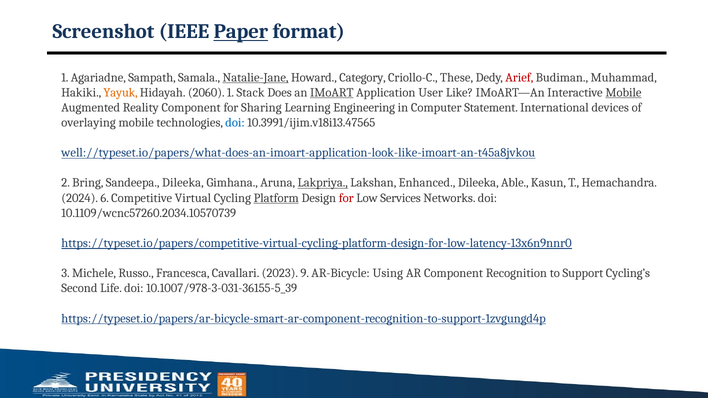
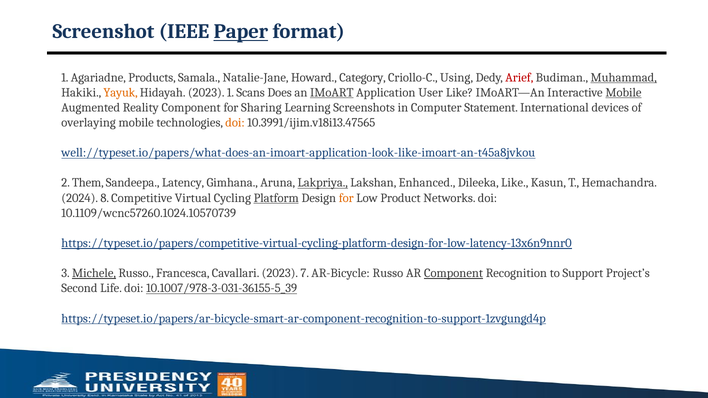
Sampath: Sampath -> Products
Natalie-Jane underline: present -> none
These: These -> Using
Muhammad underline: none -> present
Hidayah 2060: 2060 -> 2023
Stack: Stack -> Scans
Engineering: Engineering -> Screenshots
doi at (235, 123) colour: blue -> orange
Bring: Bring -> Them
Sandeepa Dileeka: Dileeka -> Latency
Dileeka Able: Able -> Like
6: 6 -> 8
for at (346, 198) colour: red -> orange
Services: Services -> Product
10.1109/wcnc57260.2034.10570739: 10.1109/wcnc57260.2034.10570739 -> 10.1109/wcnc57260.1024.10570739
Michele underline: none -> present
9: 9 -> 7
AR-Bicycle Using: Using -> Russo
Component at (454, 273) underline: none -> present
Cycling’s: Cycling’s -> Project’s
10.1007/978-3-031-36155-5_39 underline: none -> present
